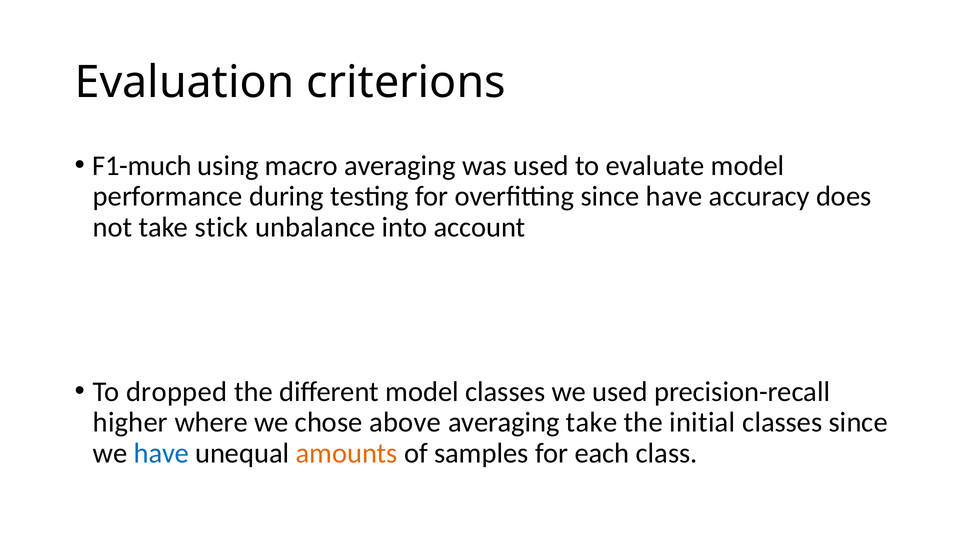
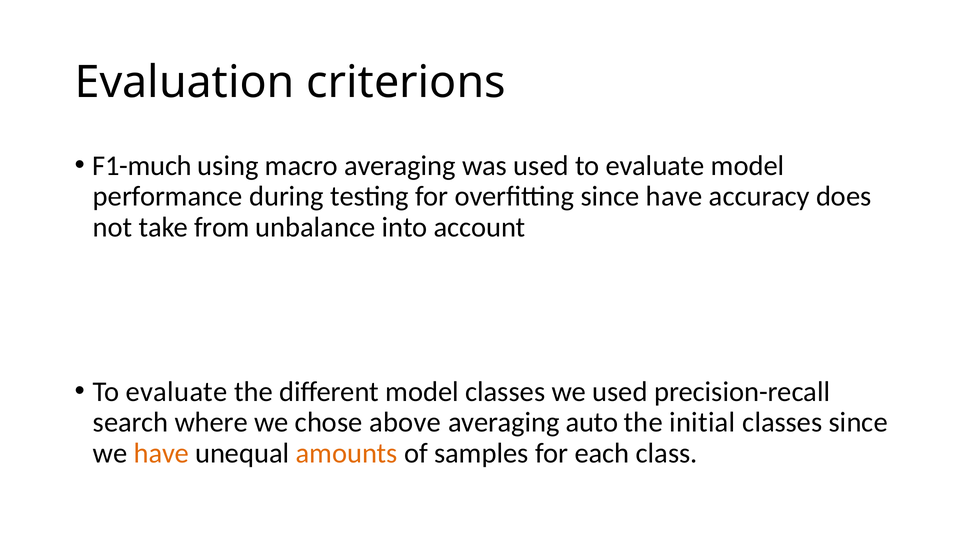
stick: stick -> from
dropped at (177, 391): dropped -> evaluate
higher: higher -> search
averaging take: take -> auto
have at (161, 453) colour: blue -> orange
